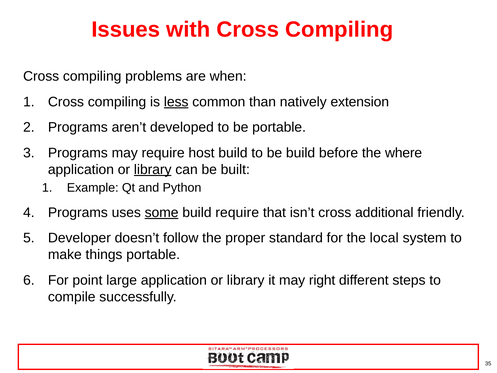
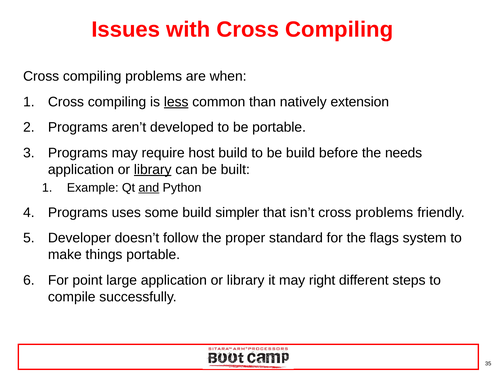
where: where -> needs
and underline: none -> present
some underline: present -> none
build require: require -> simpler
cross additional: additional -> problems
local: local -> flags
